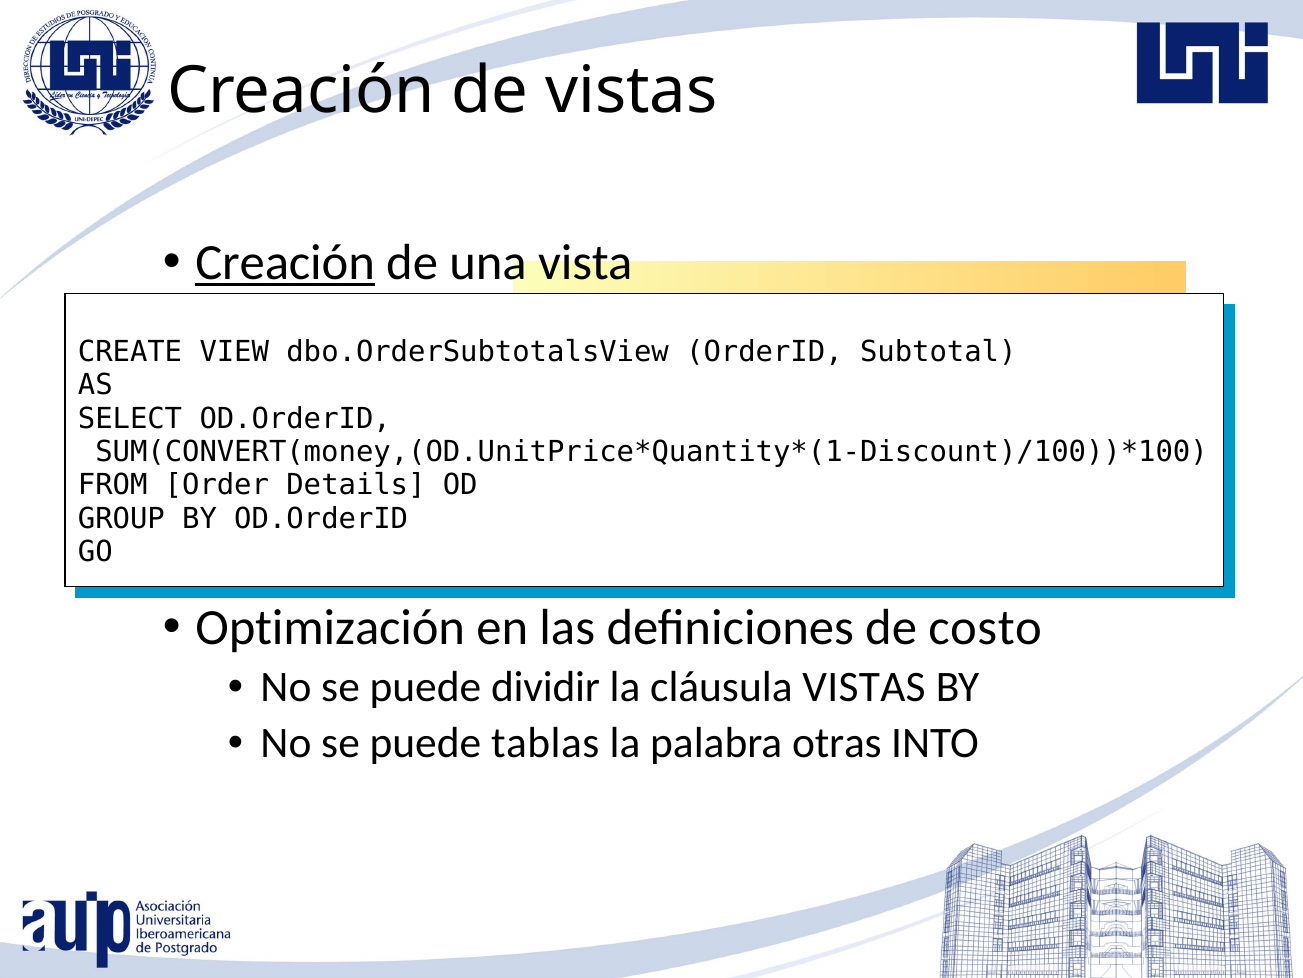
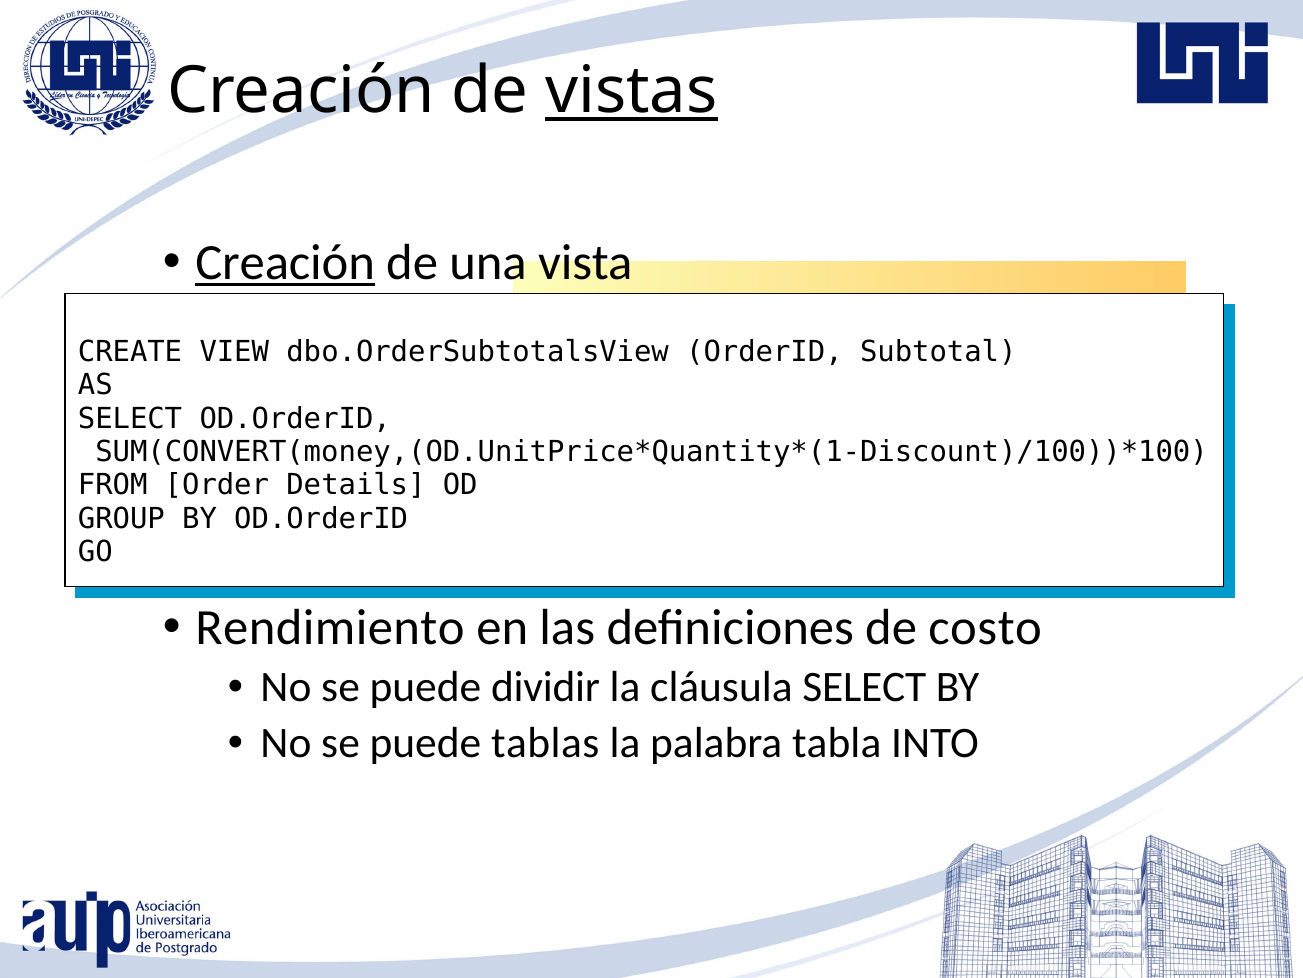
vistas at (632, 91) underline: none -> present
Optimización: Optimización -> Rendimiento
cláusula VISTAS: VISTAS -> SELECT
otras: otras -> tabla
